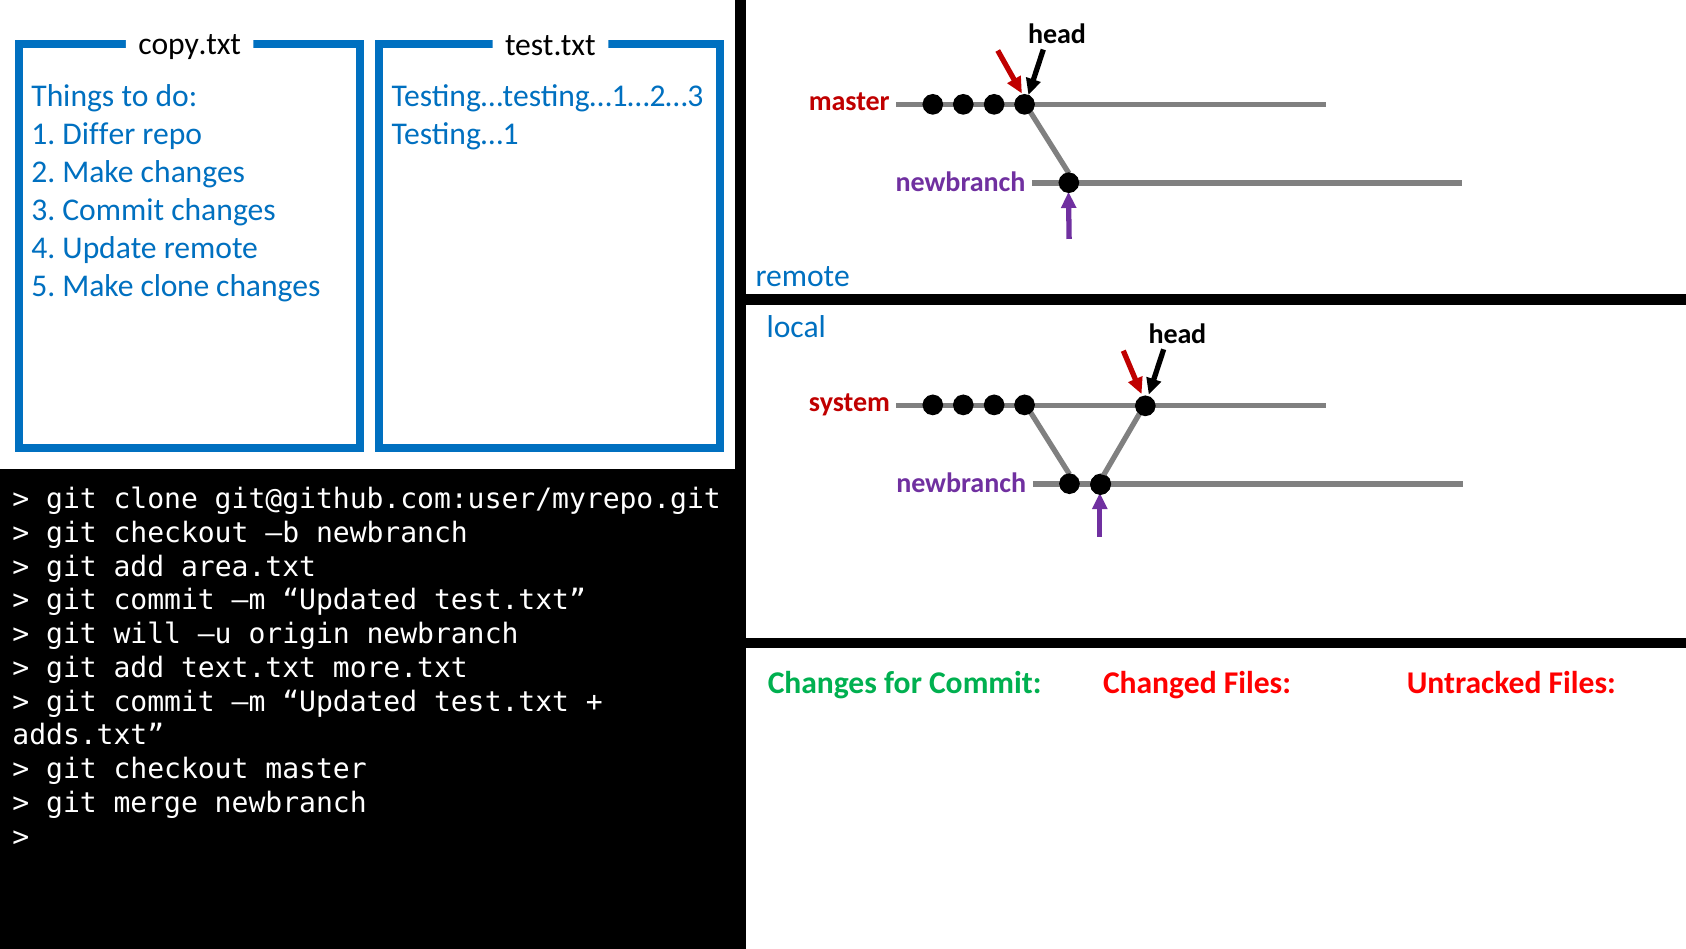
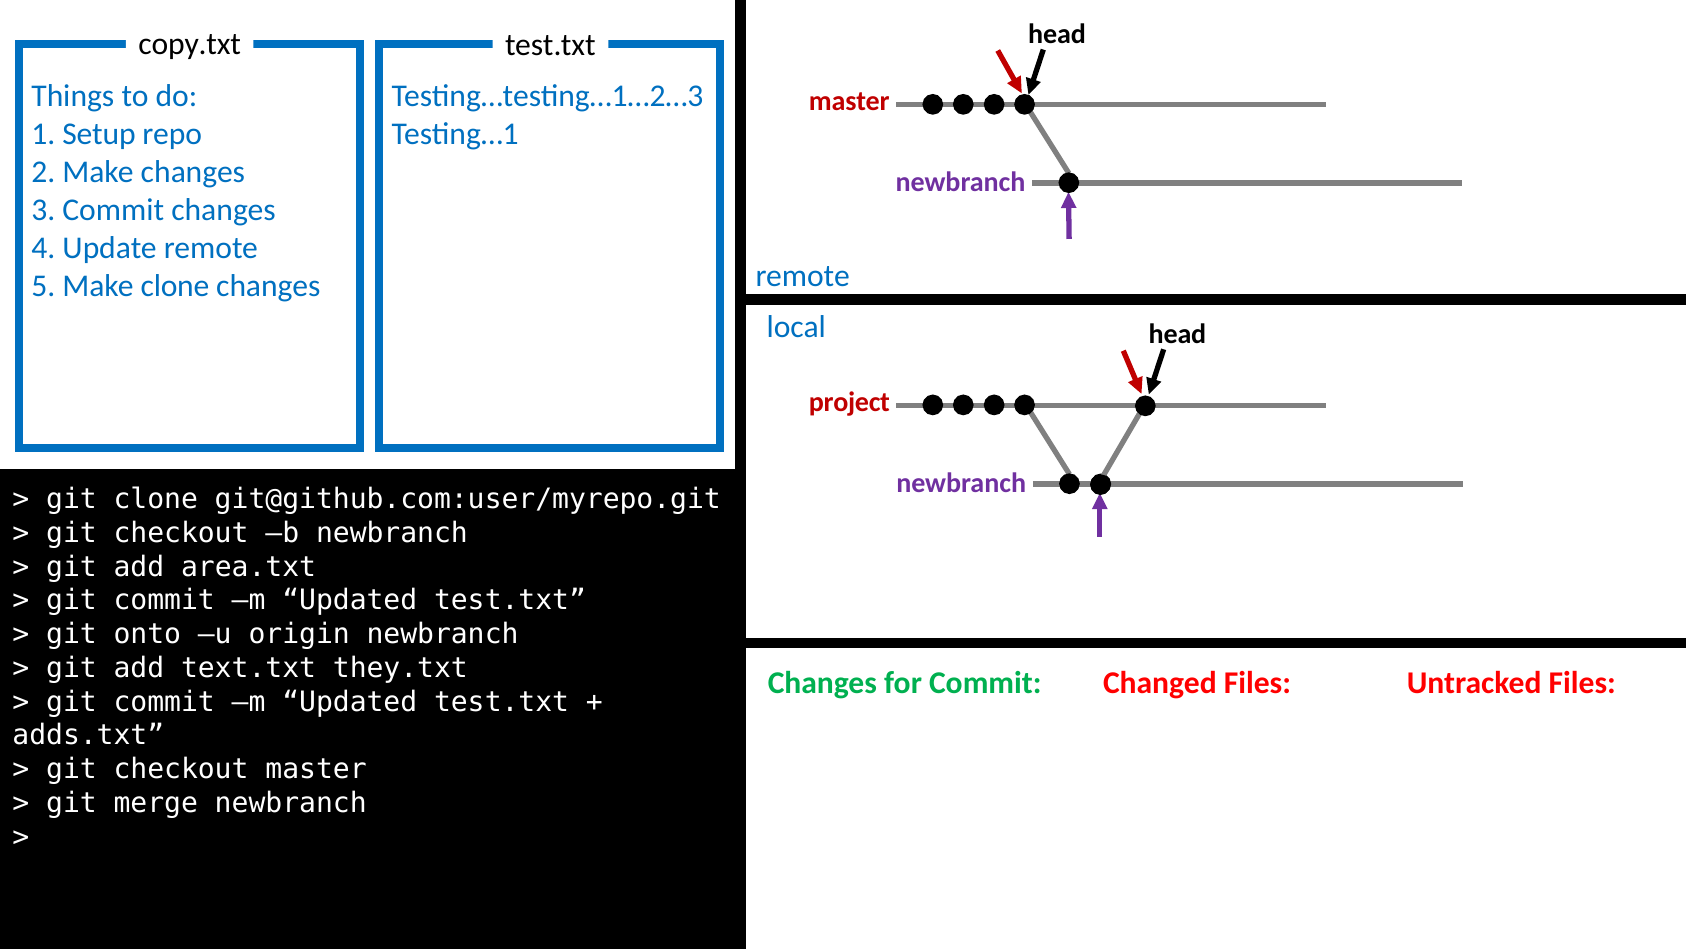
Differ: Differ -> Setup
system: system -> project
will: will -> onto
more.txt: more.txt -> they.txt
